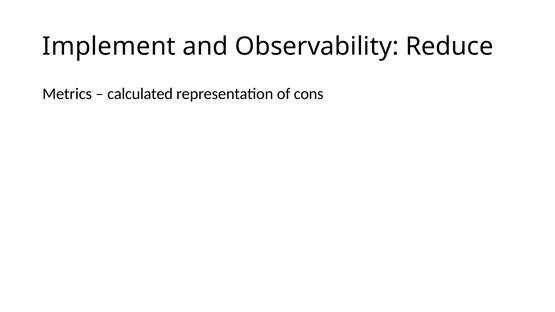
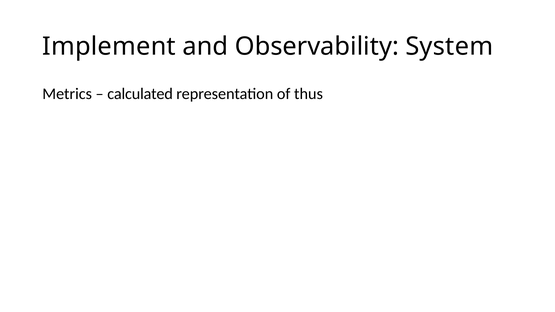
Reduce: Reduce -> System
cons: cons -> thus
